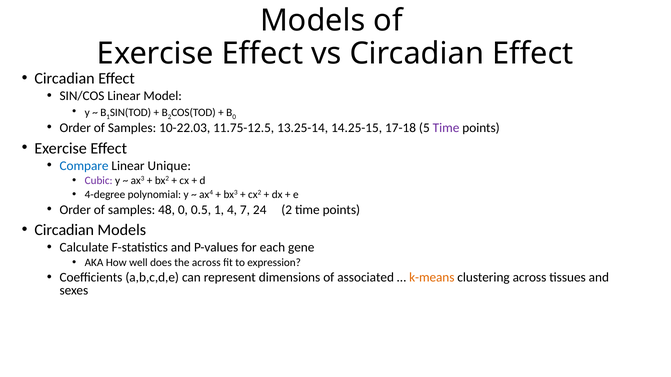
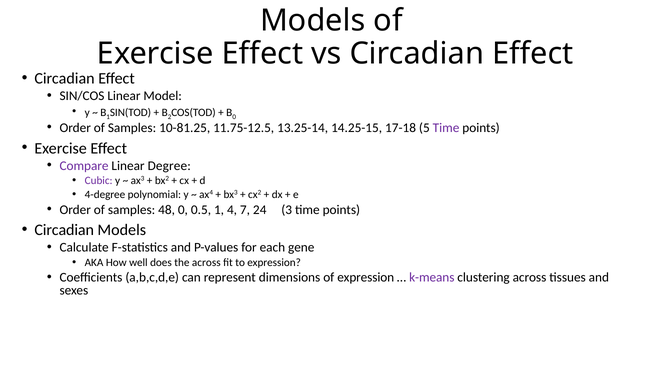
10-22.03: 10-22.03 -> 10-81.25
Compare colour: blue -> purple
Unique: Unique -> Degree
24 2: 2 -> 3
of associated: associated -> expression
k-means colour: orange -> purple
